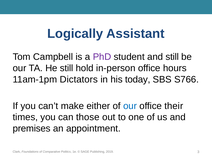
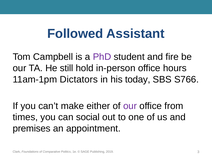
Logically: Logically -> Followed
and still: still -> fire
our at (130, 106) colour: blue -> purple
their: their -> from
those: those -> social
